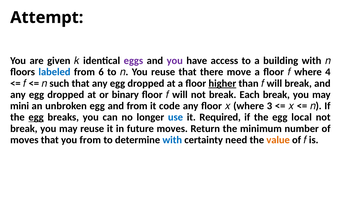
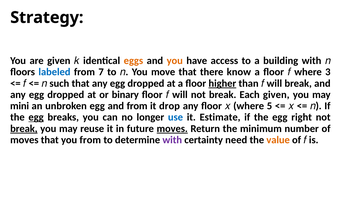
Attempt: Attempt -> Strategy
eggs colour: purple -> orange
you at (175, 61) colour: purple -> orange
6: 6 -> 7
You reuse: reuse -> move
move: move -> know
4: 4 -> 3
Each break: break -> given
code: code -> drop
3: 3 -> 5
Required: Required -> Estimate
local: local -> right
break at (24, 128) underline: none -> present
moves at (172, 128) underline: none -> present
with at (172, 139) colour: blue -> purple
